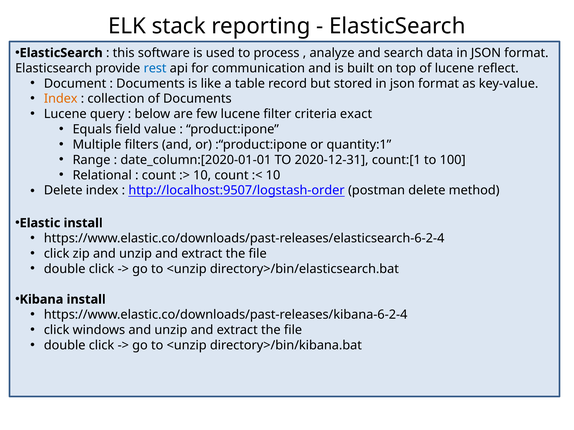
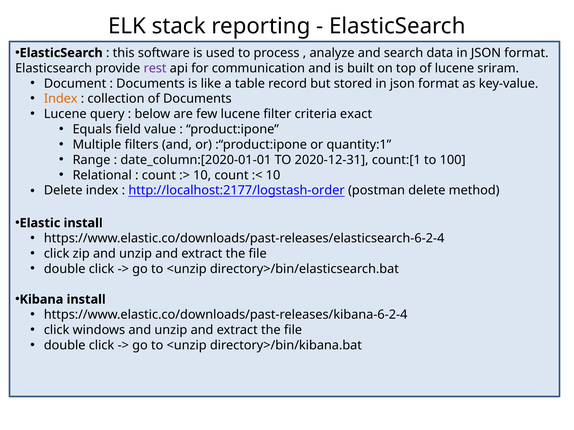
rest colour: blue -> purple
reflect: reflect -> sriram
http://localhost:9507/logstash-order: http://localhost:9507/logstash-order -> http://localhost:2177/logstash-order
